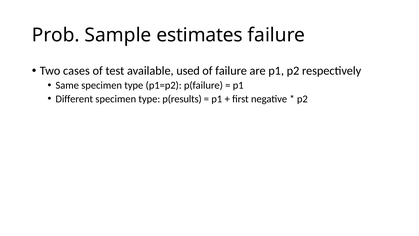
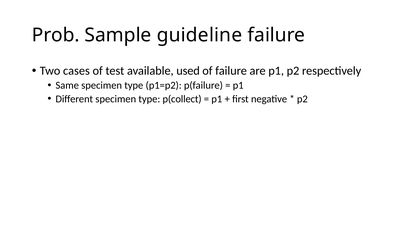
estimates: estimates -> guideline
p(results: p(results -> p(collect
